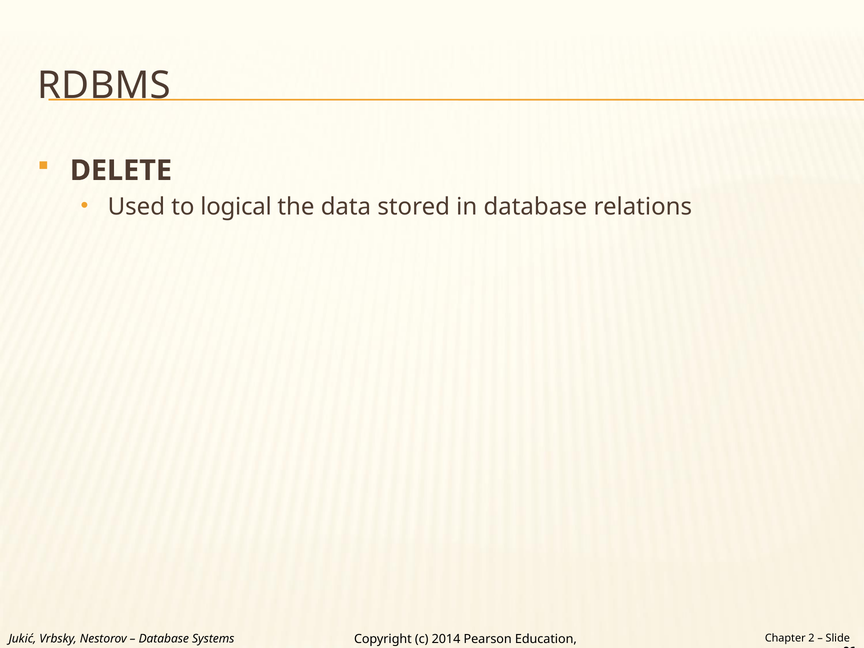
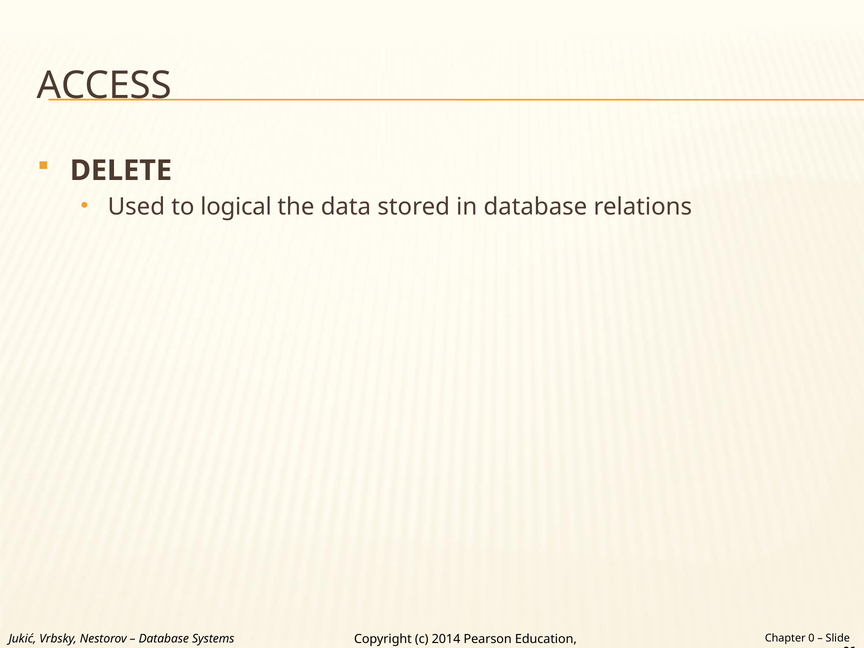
RDBMS: RDBMS -> ACCESS
2: 2 -> 0
